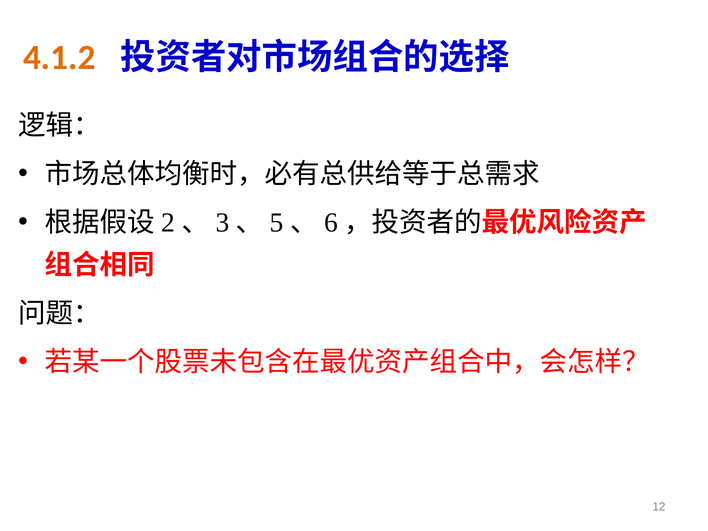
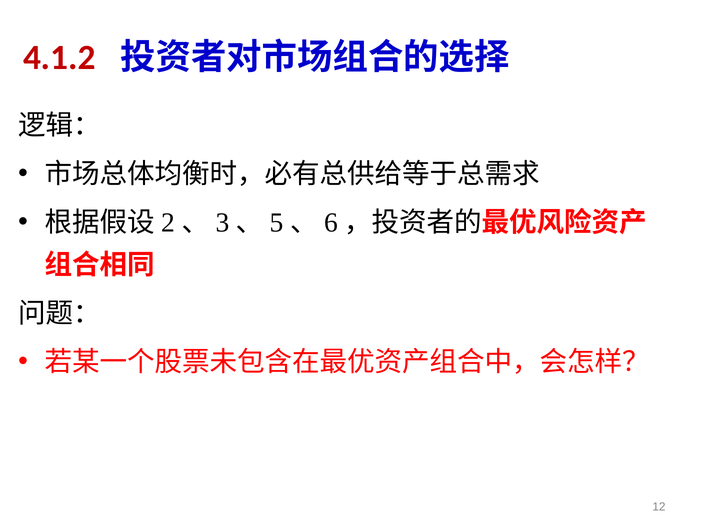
4.1.2 colour: orange -> red
